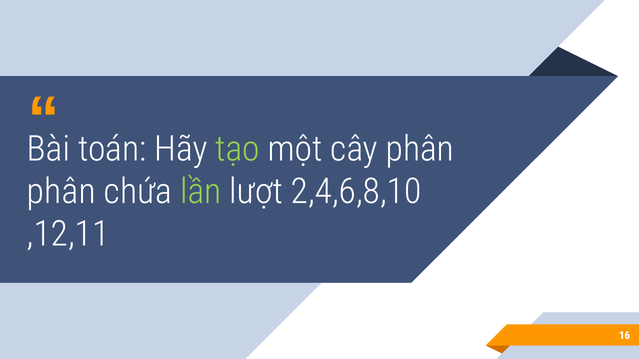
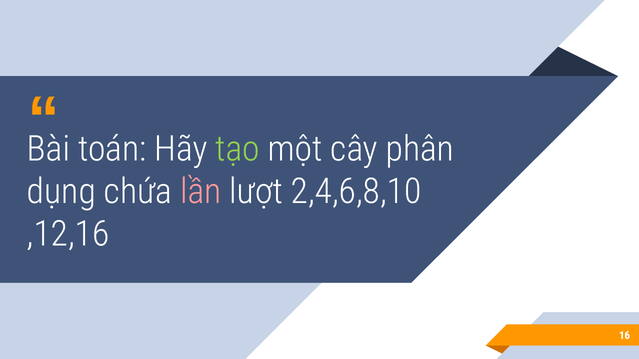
phân at (61, 192): phân -> dụng
lần colour: light green -> pink
,12,11: ,12,11 -> ,12,16
